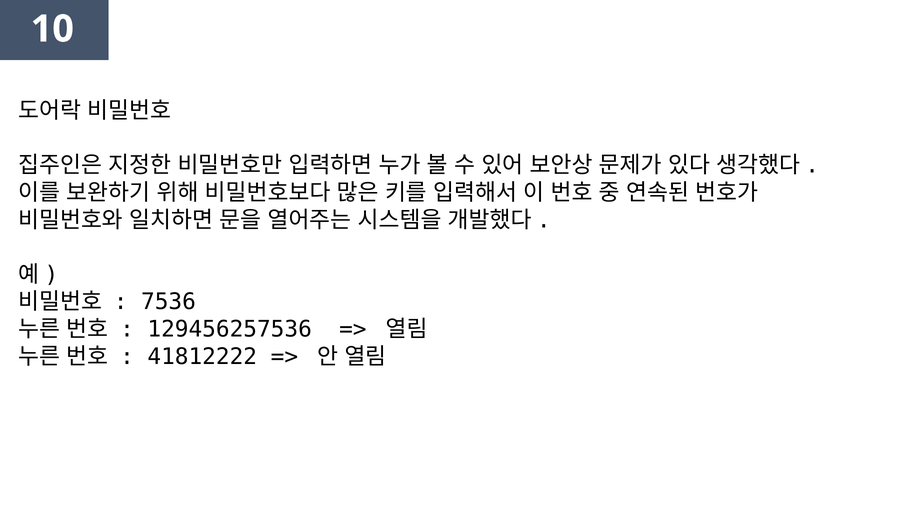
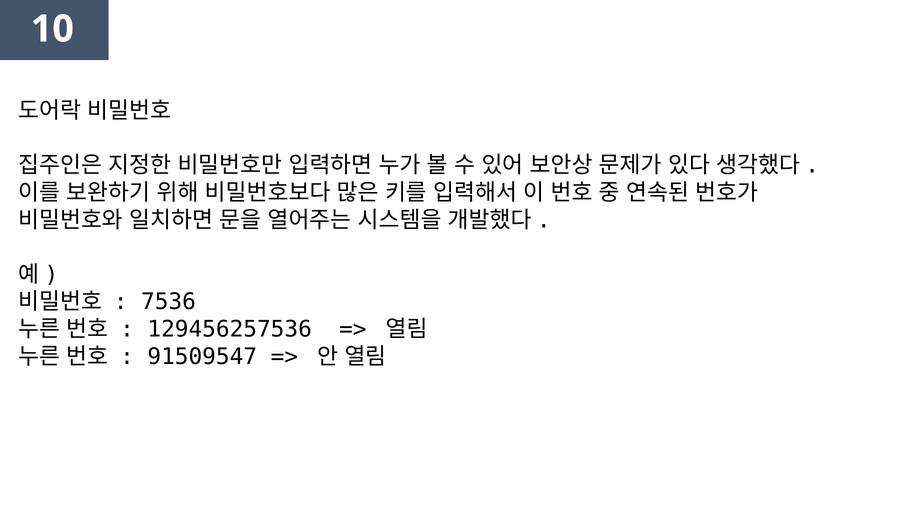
41812222: 41812222 -> 91509547
